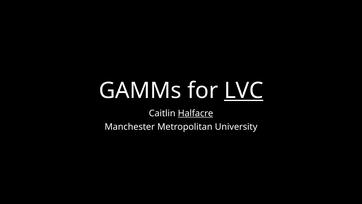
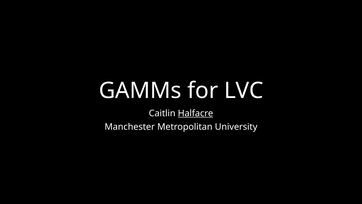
LVC underline: present -> none
